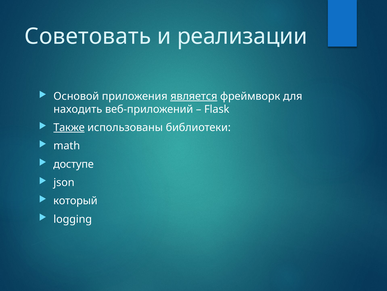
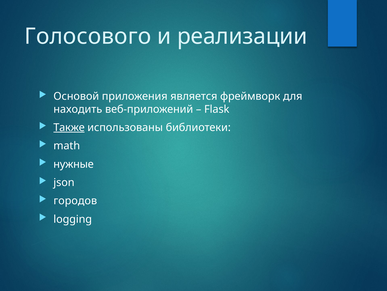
Советовать: Советовать -> Голосового
является underline: present -> none
доступе: доступе -> нужные
который: который -> городов
